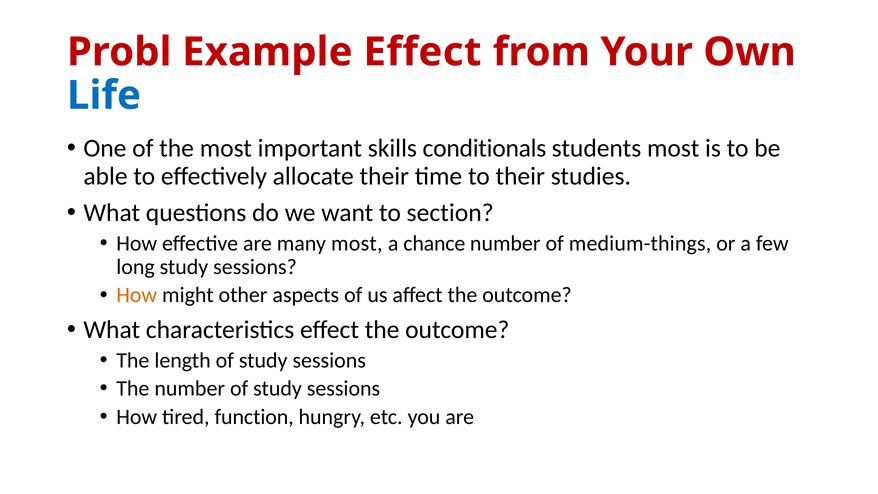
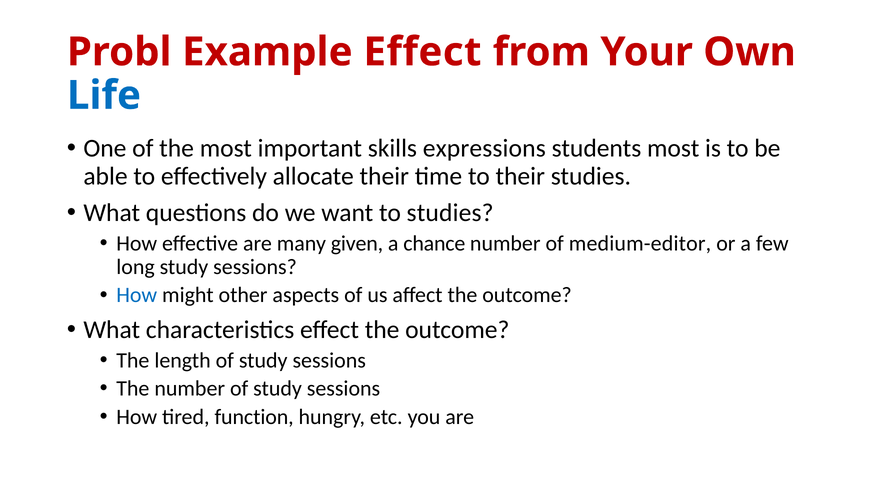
conditionals: conditionals -> expressions
to section: section -> studies
many most: most -> given
medium-things: medium-things -> medium-editor
How at (137, 295) colour: orange -> blue
